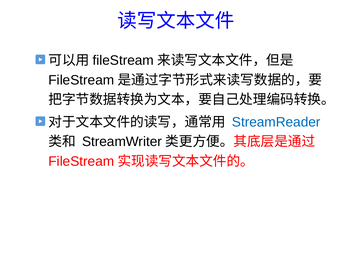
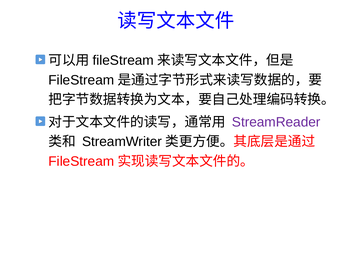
StreamReader colour: blue -> purple
